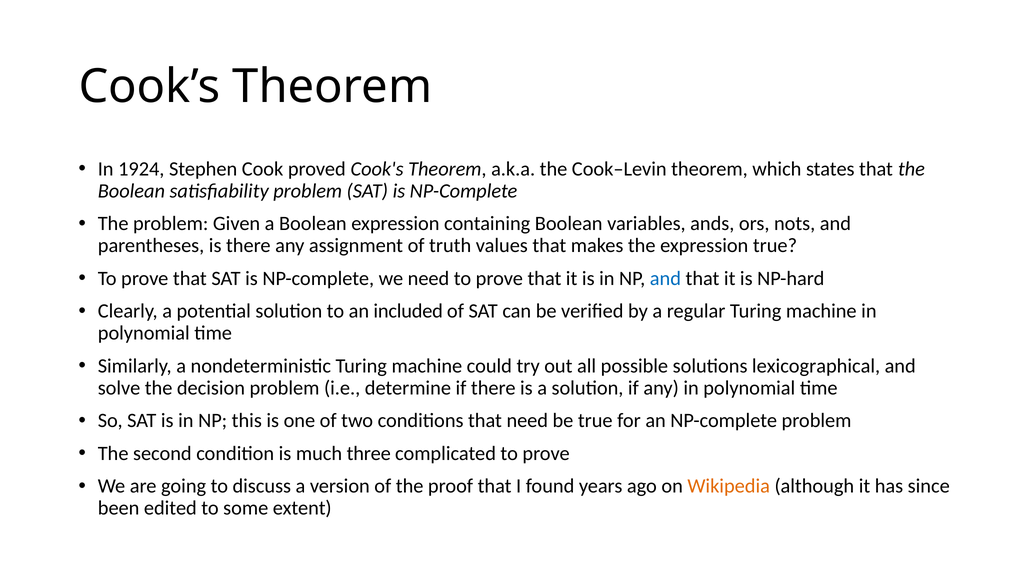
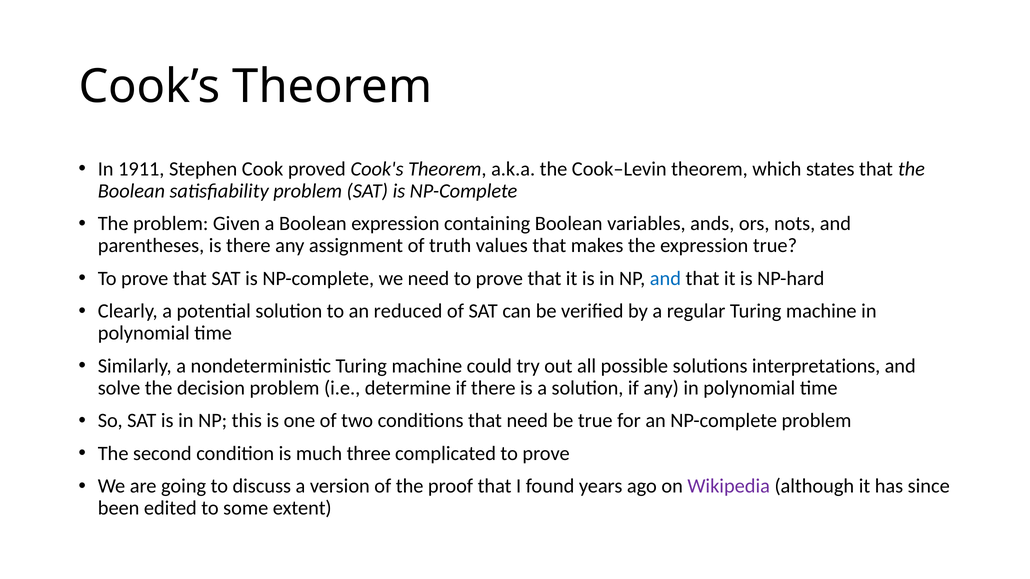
1924: 1924 -> 1911
included: included -> reduced
lexicographical: lexicographical -> interpretations
Wikipedia colour: orange -> purple
